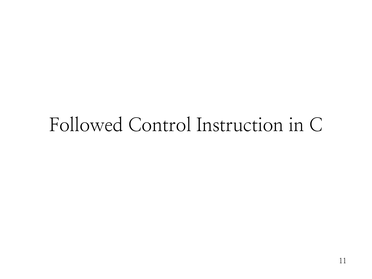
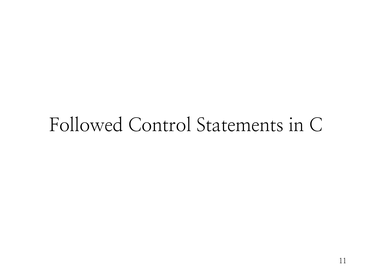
Instruction: Instruction -> Statements
